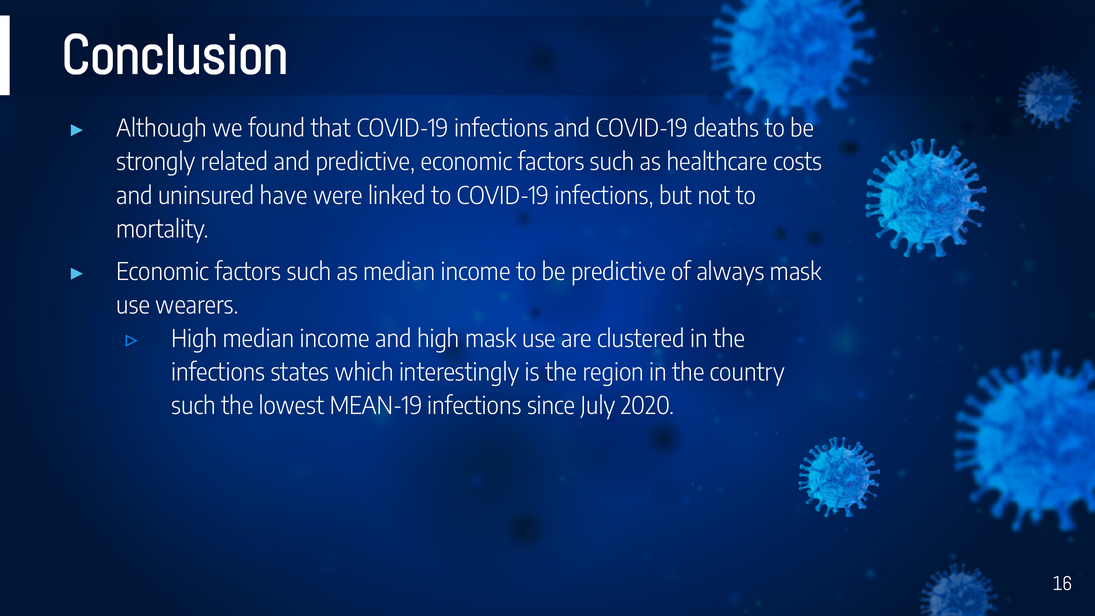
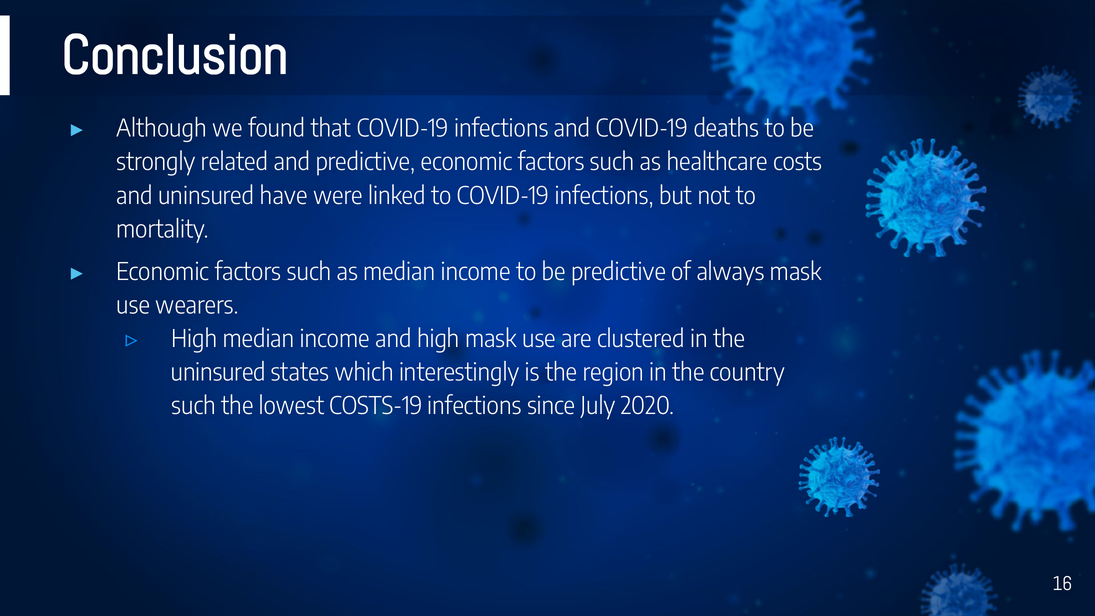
infections at (218, 373): infections -> uninsured
MEAN-19: MEAN-19 -> COSTS-19
